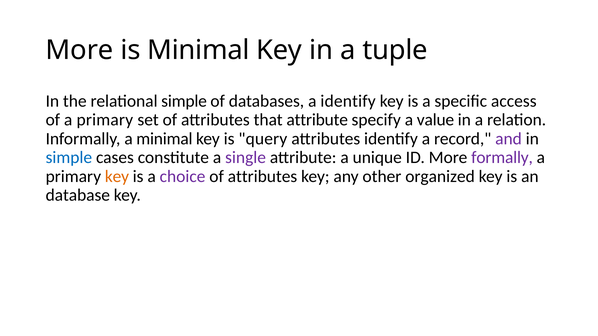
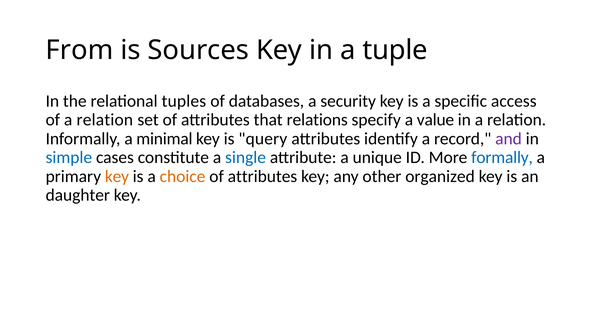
More at (80, 50): More -> From
is Minimal: Minimal -> Sources
relational simple: simple -> tuples
a identify: identify -> security
of a primary: primary -> relation
that attribute: attribute -> relations
single colour: purple -> blue
formally colour: purple -> blue
choice colour: purple -> orange
database: database -> daughter
